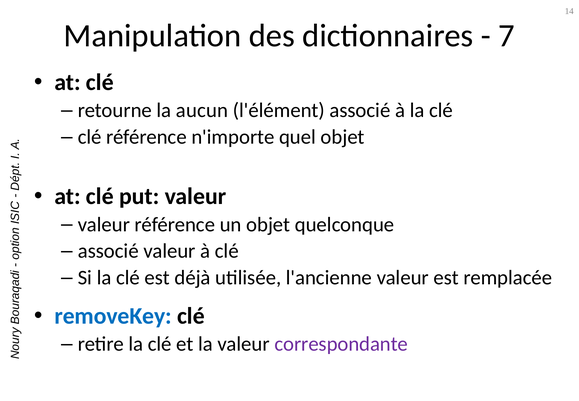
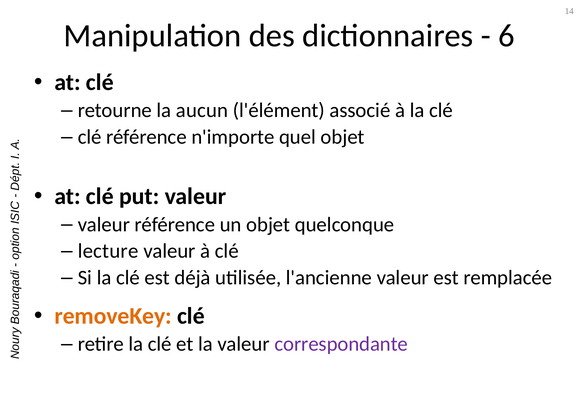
7: 7 -> 6
associé at (108, 251): associé -> lecture
removeKey colour: blue -> orange
